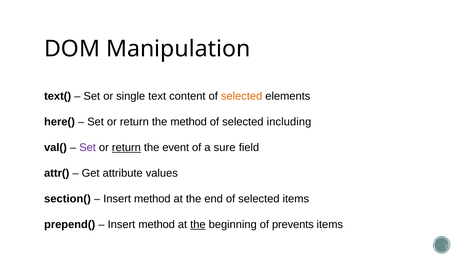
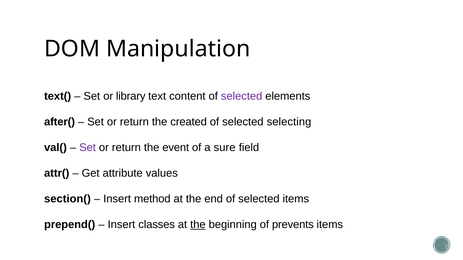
single: single -> library
selected at (242, 96) colour: orange -> purple
here(: here( -> after(
the method: method -> created
including: including -> selecting
return at (126, 148) underline: present -> none
method at (157, 225): method -> classes
